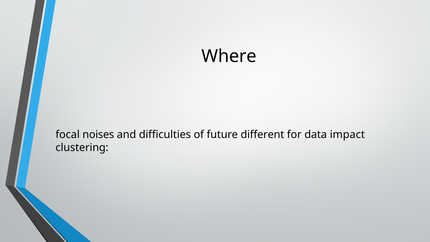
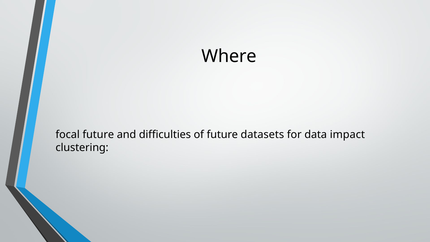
focal noises: noises -> future
different: different -> datasets
